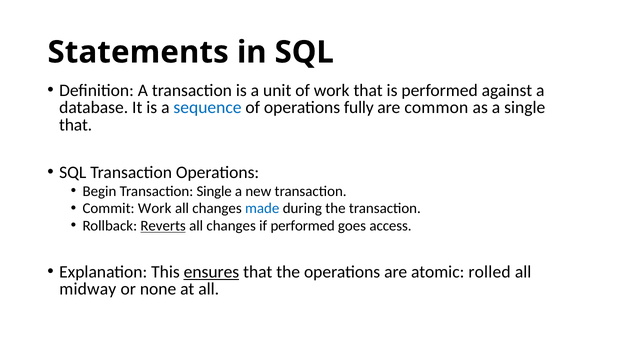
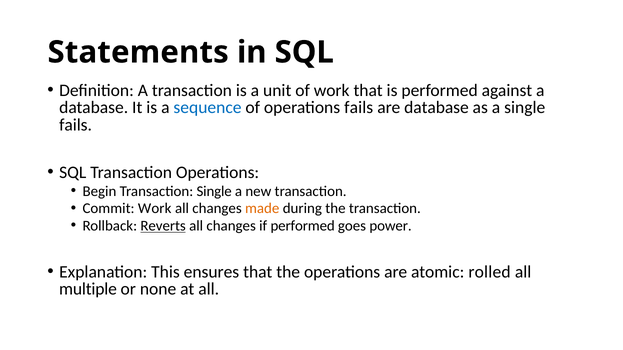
operations fully: fully -> fails
are common: common -> database
that at (76, 125): that -> fails
made colour: blue -> orange
access: access -> power
ensures underline: present -> none
midway: midway -> multiple
